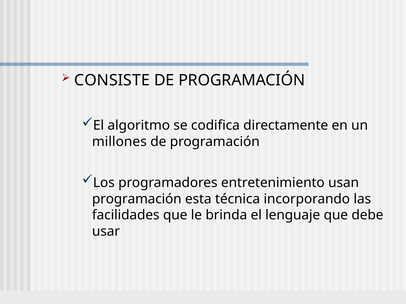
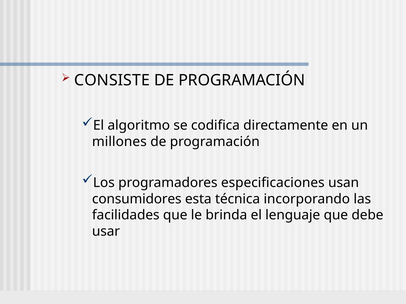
entretenimiento: entretenimiento -> especificaciones
programación at (137, 199): programación -> consumidores
